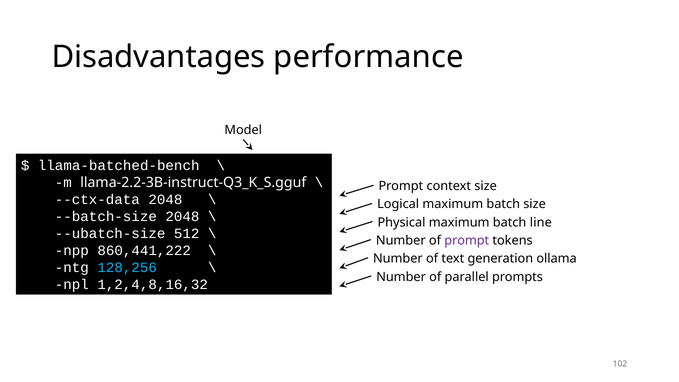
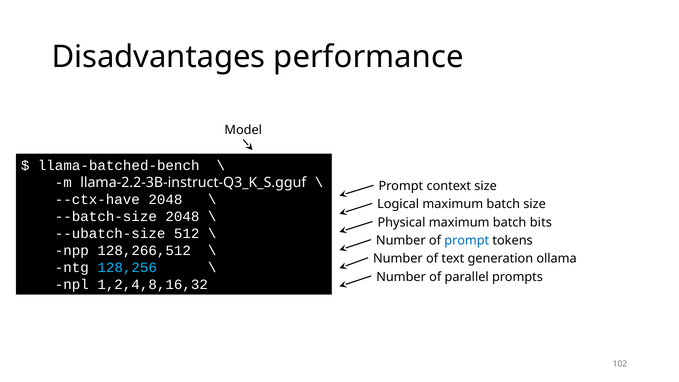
--ctx-data: --ctx-data -> --ctx-have
line: line -> bits
prompt at (467, 240) colour: purple -> blue
860,441,222: 860,441,222 -> 128,266,512
